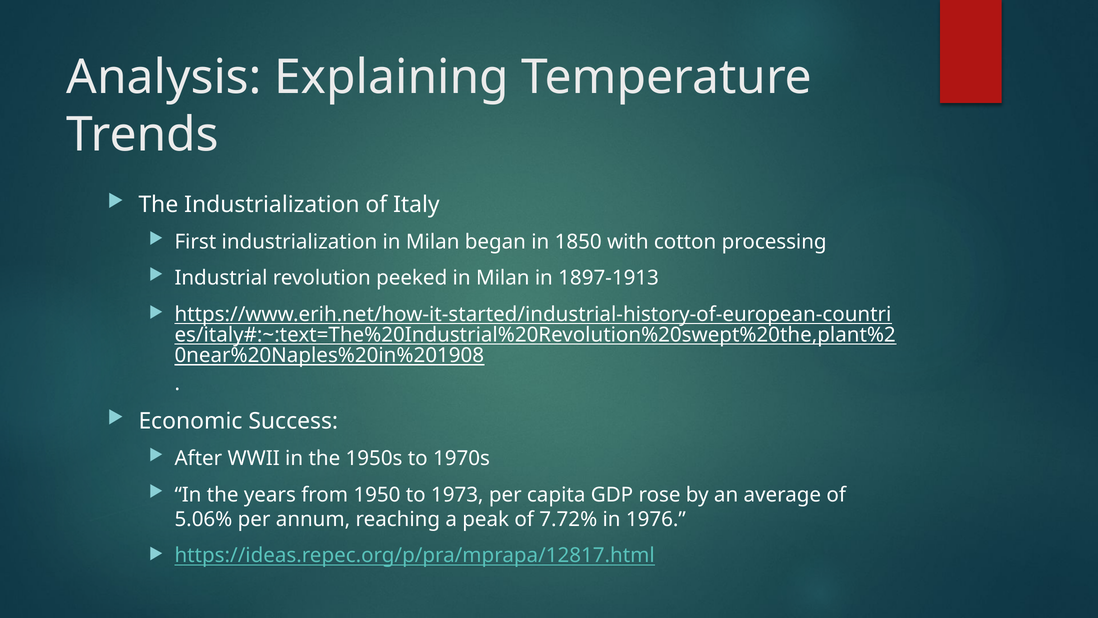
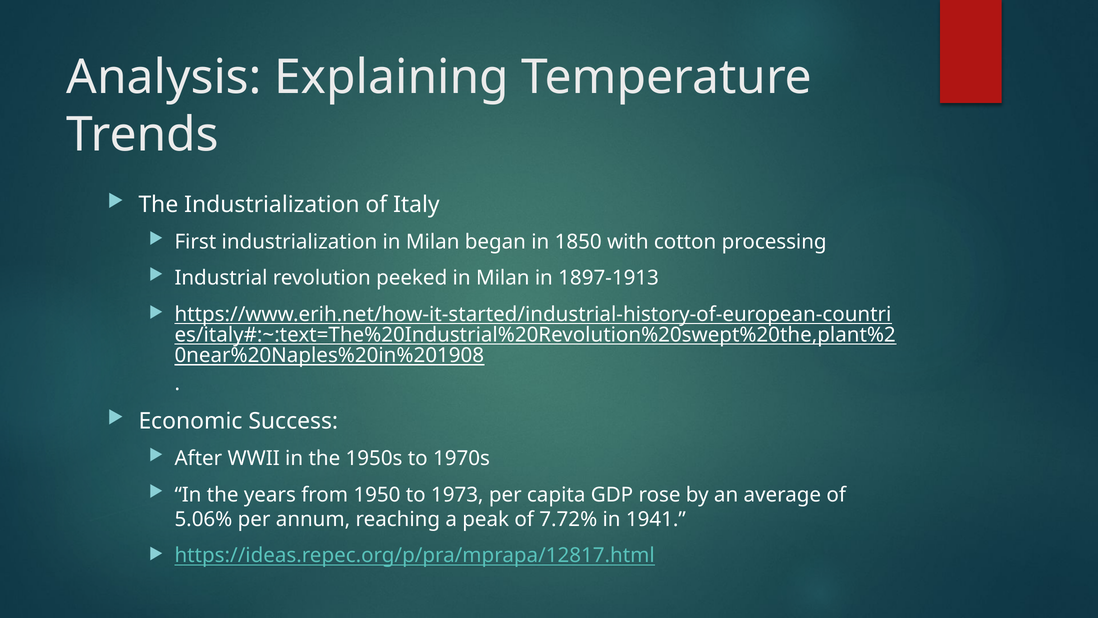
1976: 1976 -> 1941
